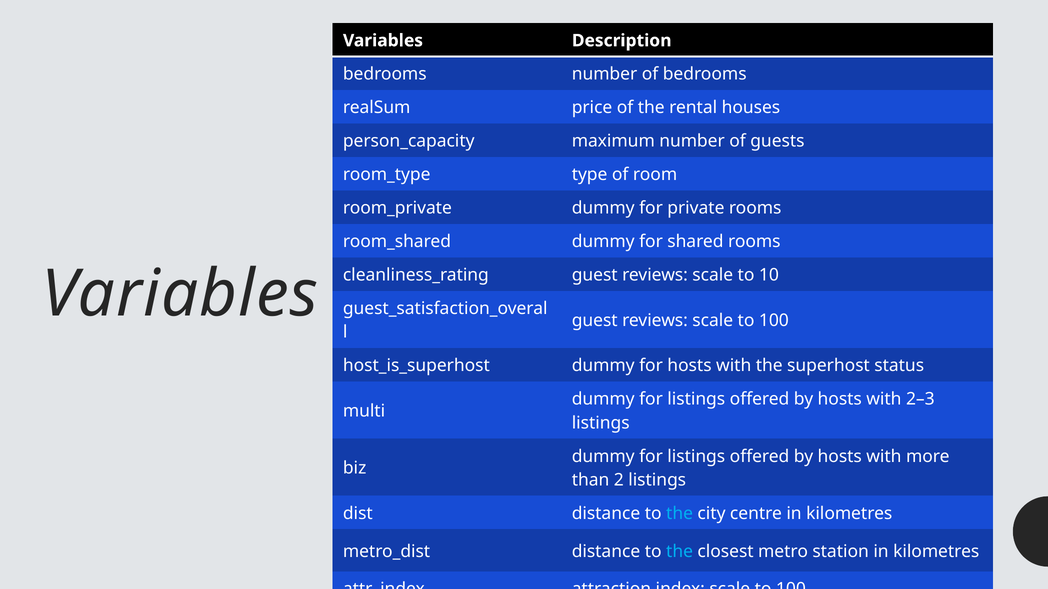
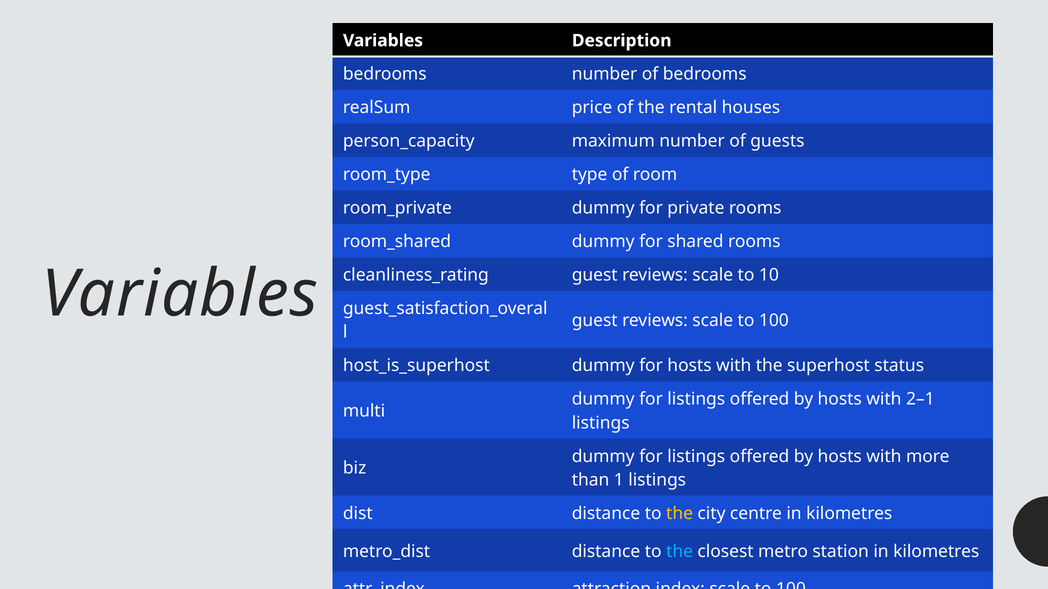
2–3: 2–3 -> 2–1
2: 2 -> 1
the at (680, 514) colour: light blue -> yellow
